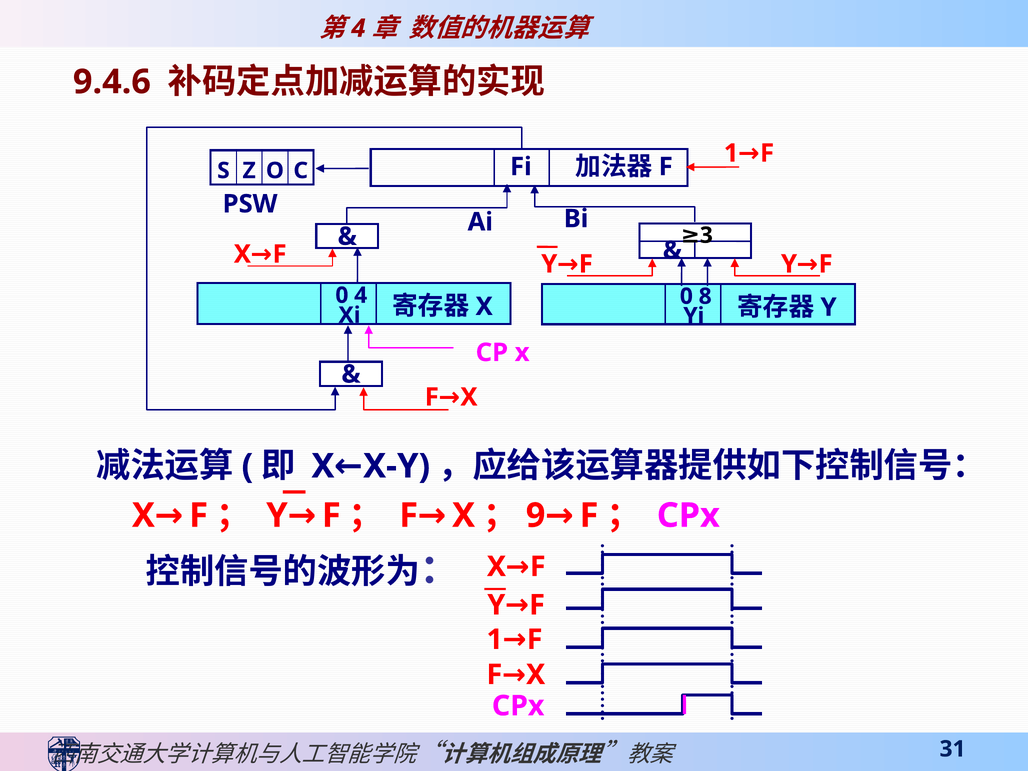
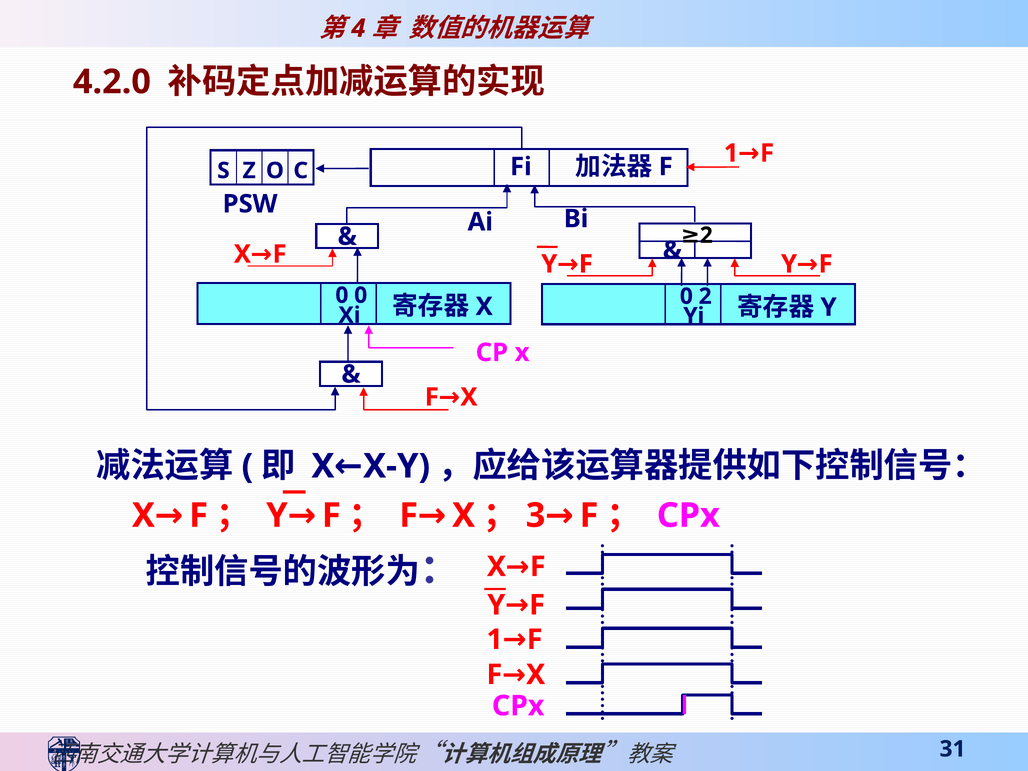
9.4.6: 9.4.6 -> 4.2.0
3 at (706, 235): 3 -> 2
0 4: 4 -> 0
0 8: 8 -> 2
9: 9 -> 3
